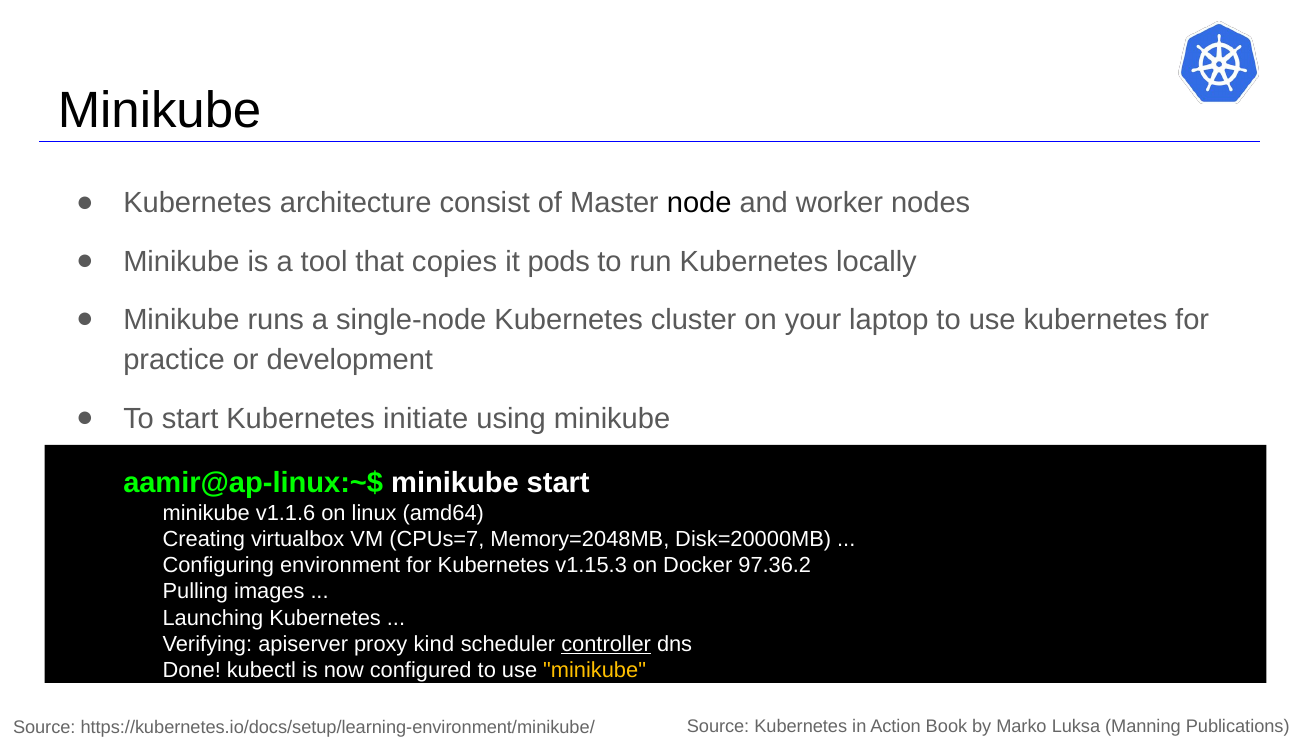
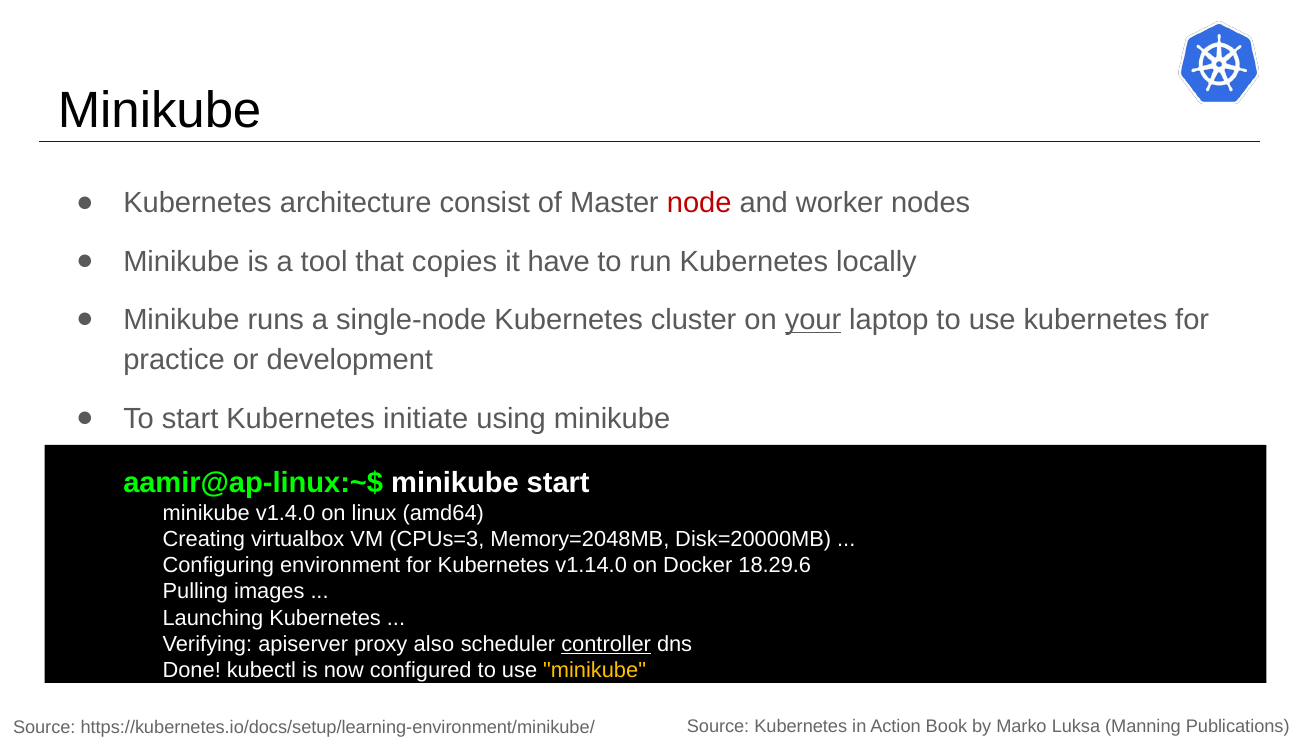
node colour: black -> red
pods: pods -> have
your underline: none -> present
v1.1.6: v1.1.6 -> v1.4.0
CPUs=7: CPUs=7 -> CPUs=3
v1.15.3: v1.15.3 -> v1.14.0
97.36.2: 97.36.2 -> 18.29.6
kind: kind -> also
